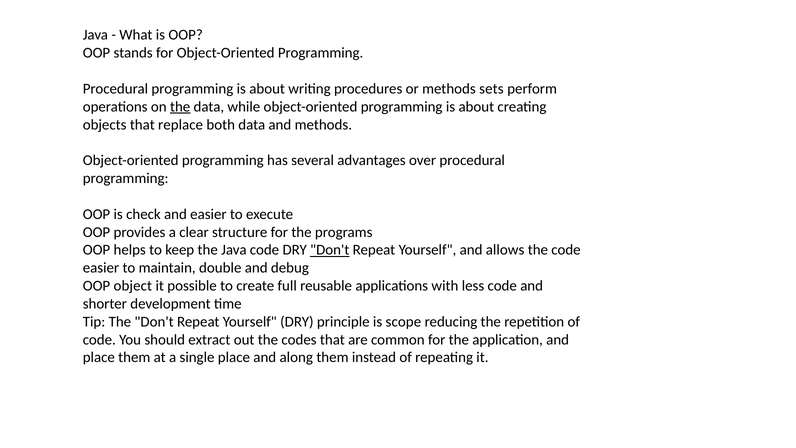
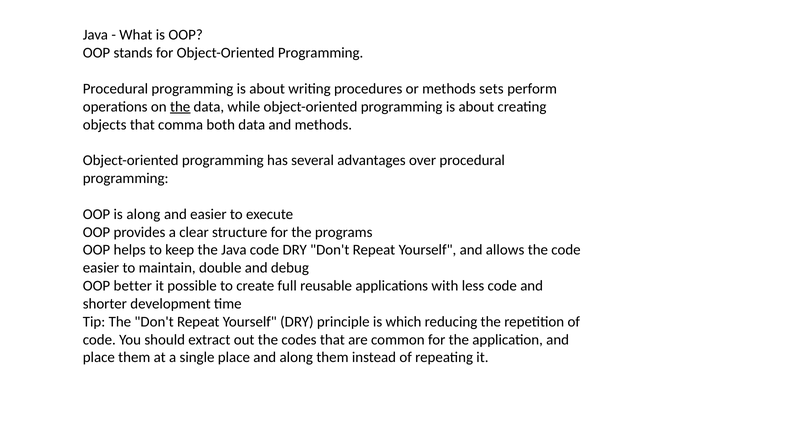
replace: replace -> comma
is check: check -> along
Don't at (330, 250) underline: present -> none
object: object -> better
scope: scope -> which
